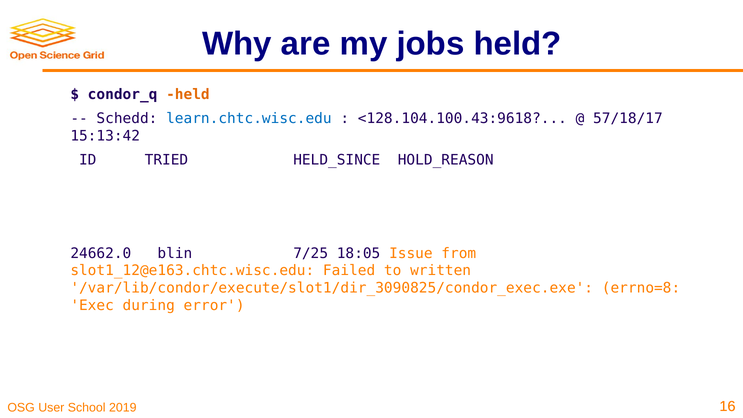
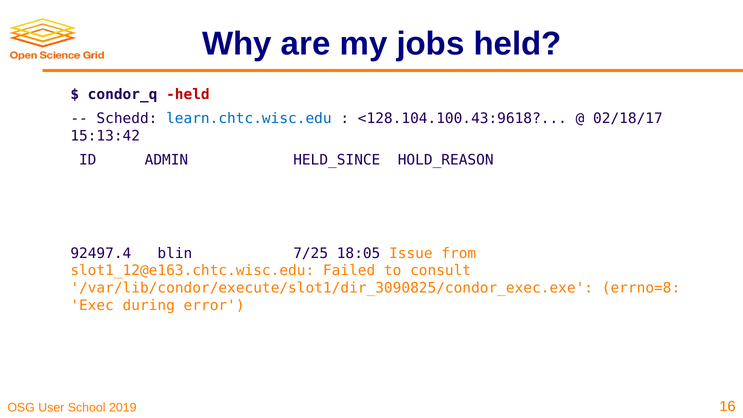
held at (188, 95) colour: orange -> red
57/18/17: 57/18/17 -> 02/18/17
TRIED: TRIED -> ADMIN
24662.0: 24662.0 -> 92497.4
written: written -> consult
